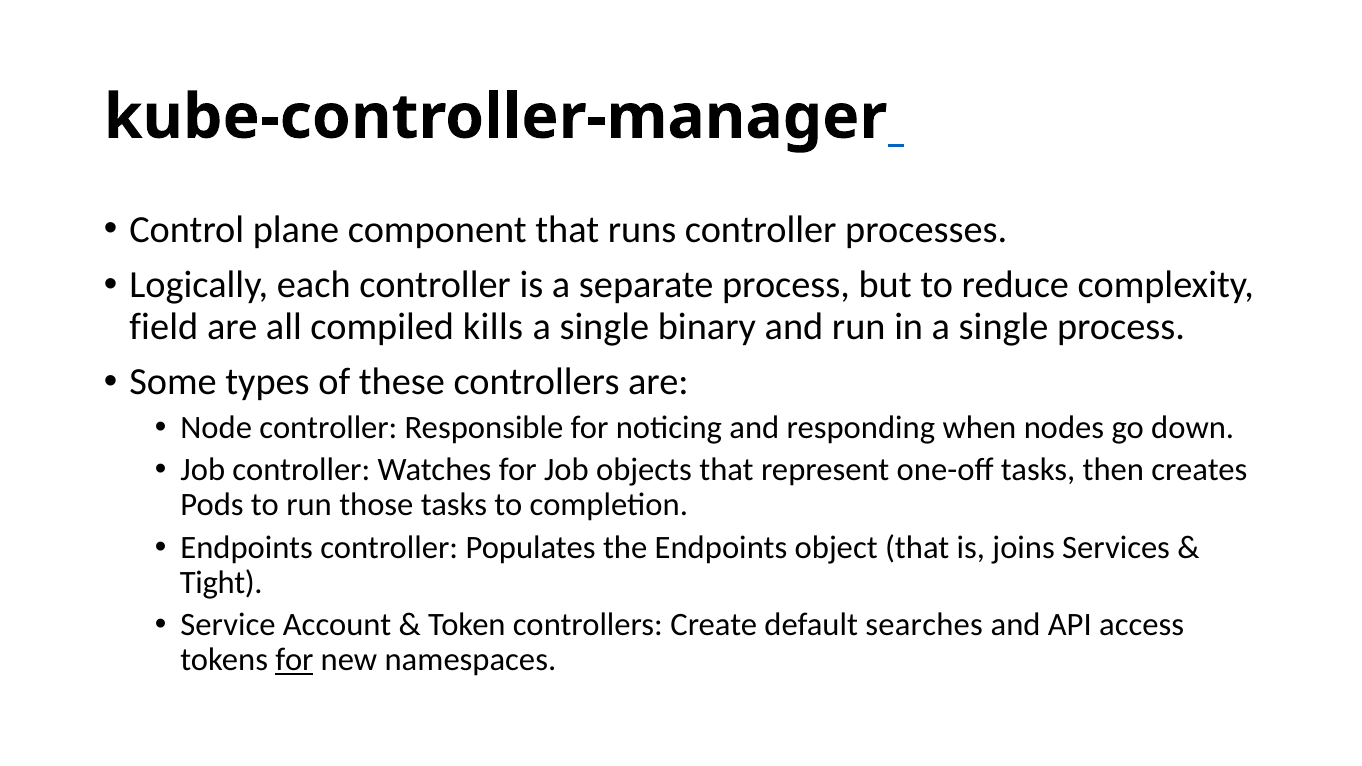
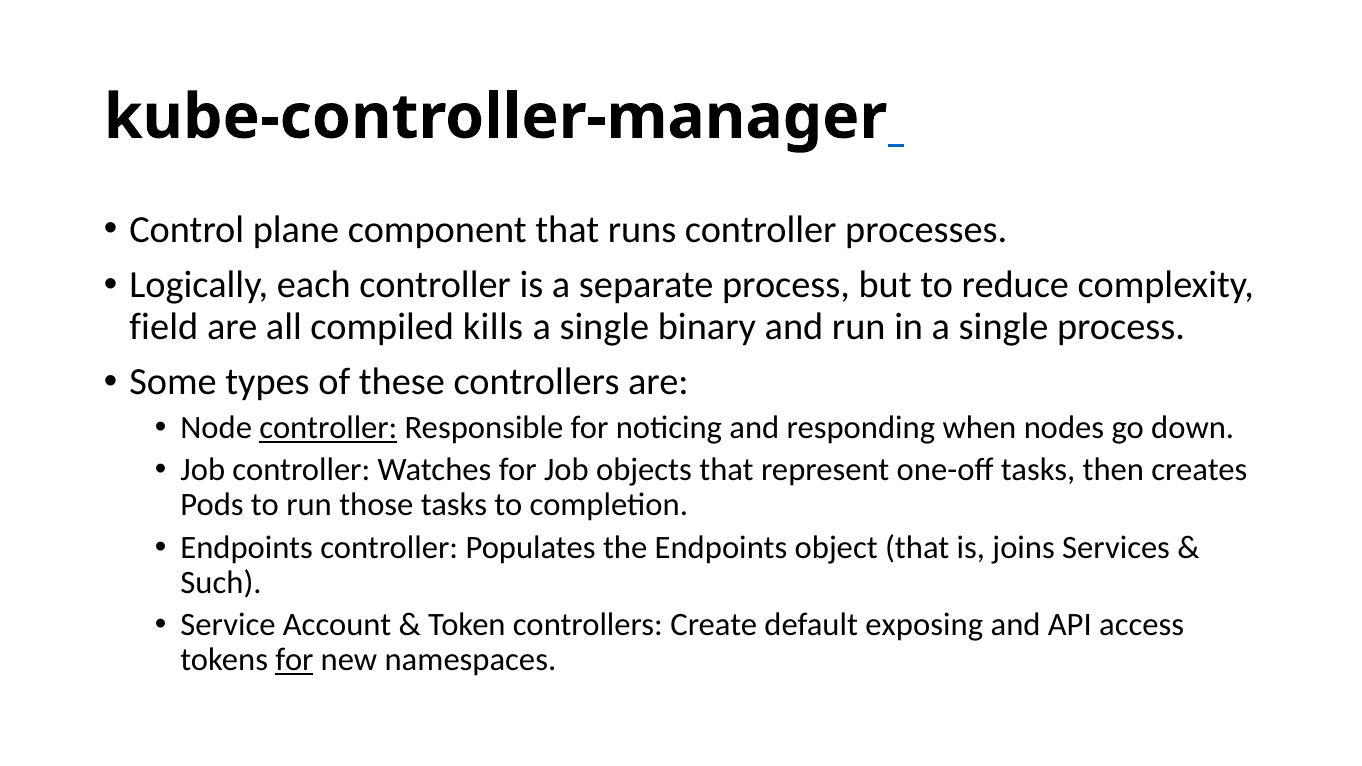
controller at (328, 428) underline: none -> present
Tight: Tight -> Such
searches: searches -> exposing
